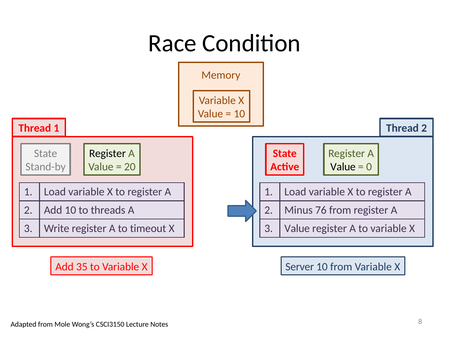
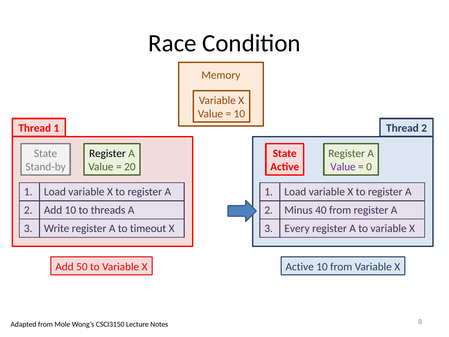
Value at (343, 167) colour: black -> purple
76: 76 -> 40
3 Value: Value -> Every
35: 35 -> 50
X Server: Server -> Active
